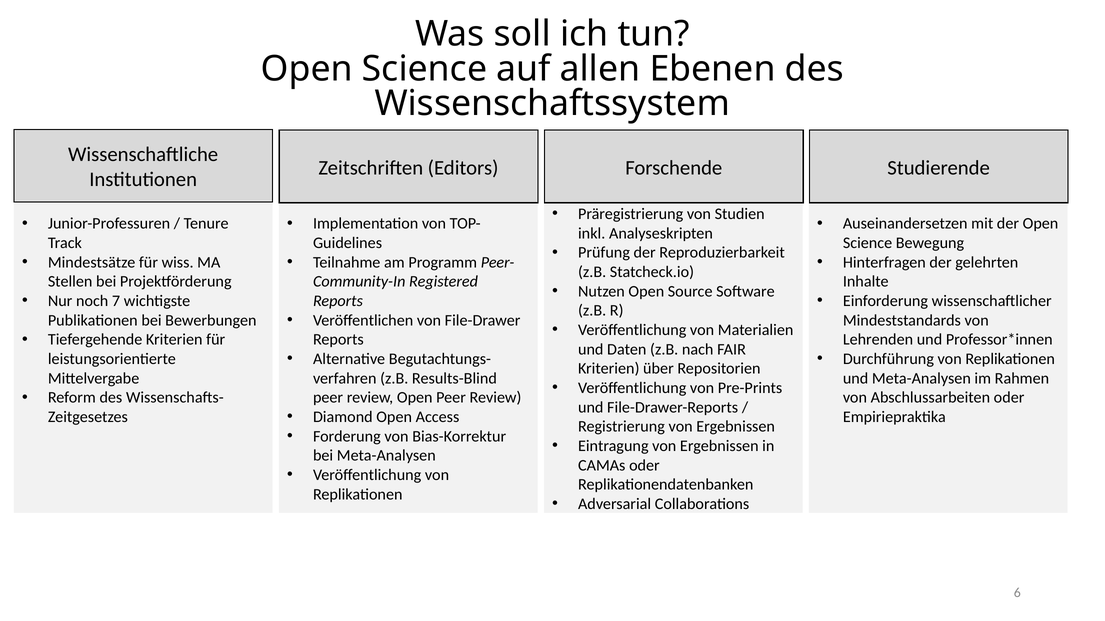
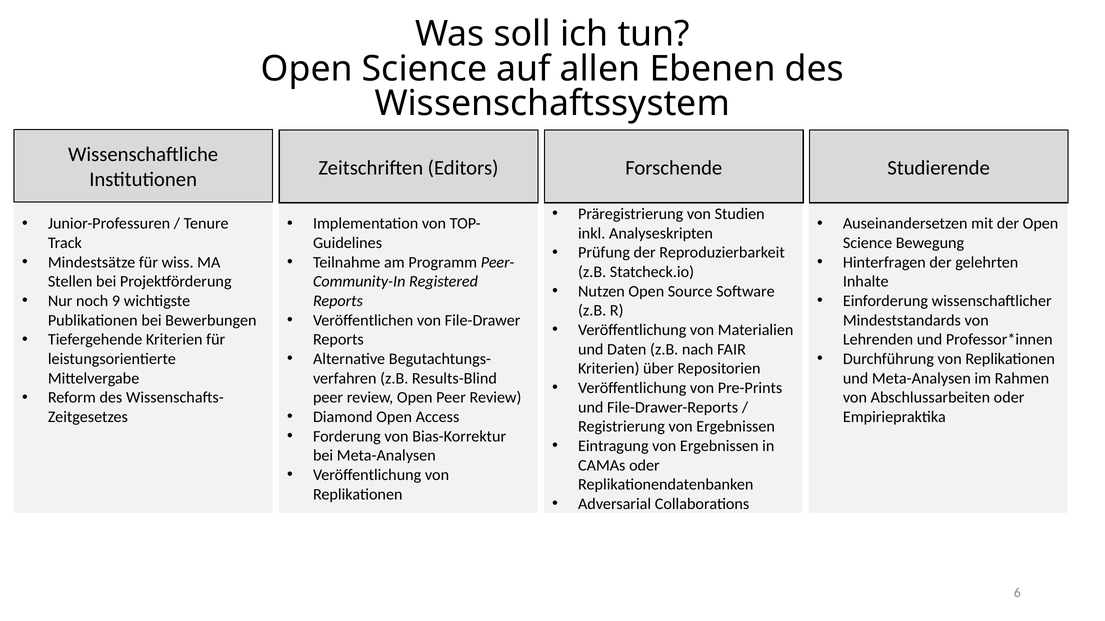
7: 7 -> 9
